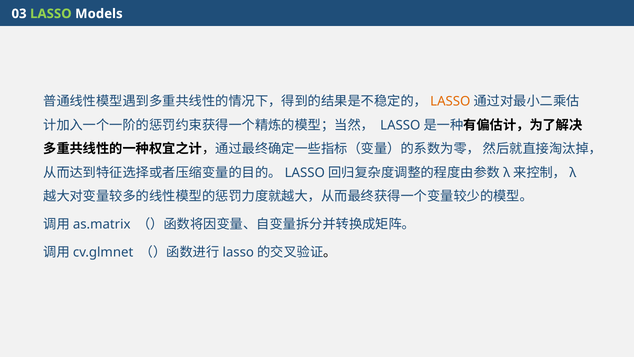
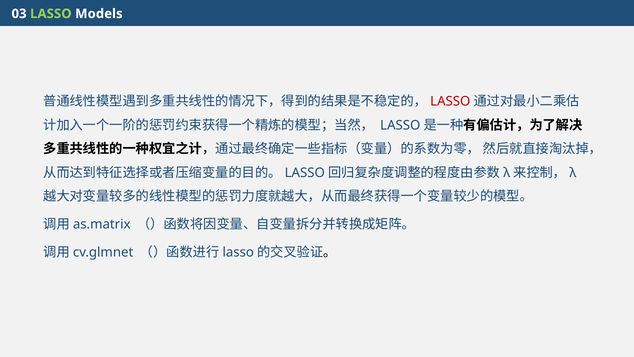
LASSO at (450, 101) colour: orange -> red
